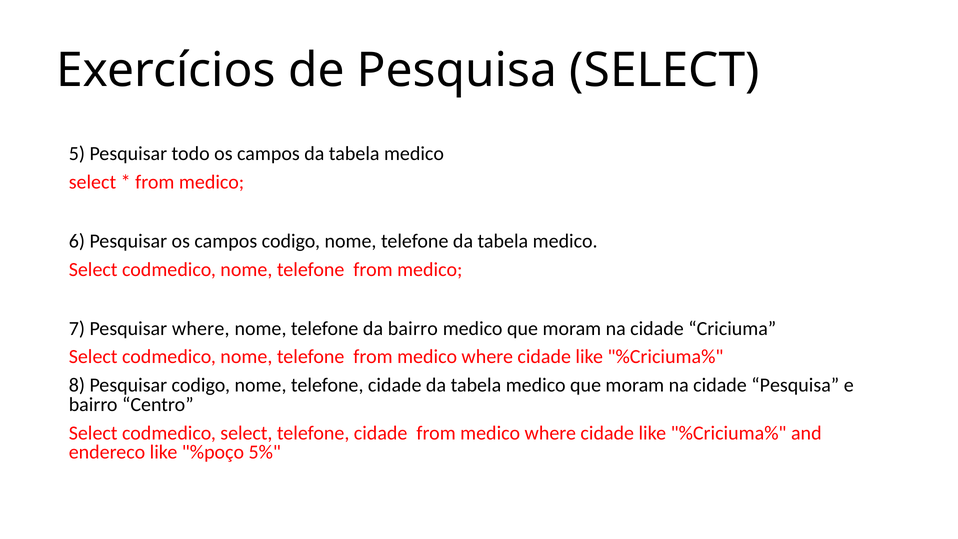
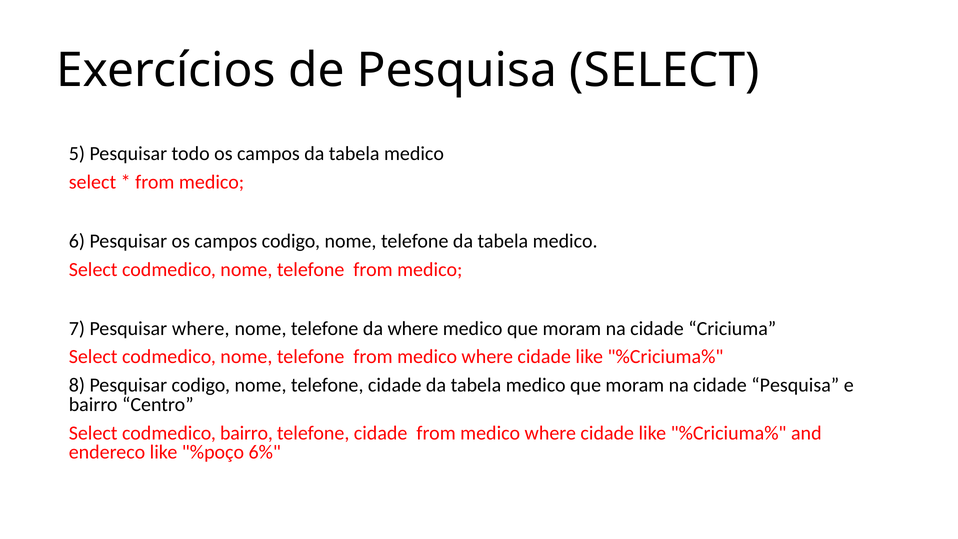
da bairro: bairro -> where
codmedico select: select -> bairro
5%: 5% -> 6%
